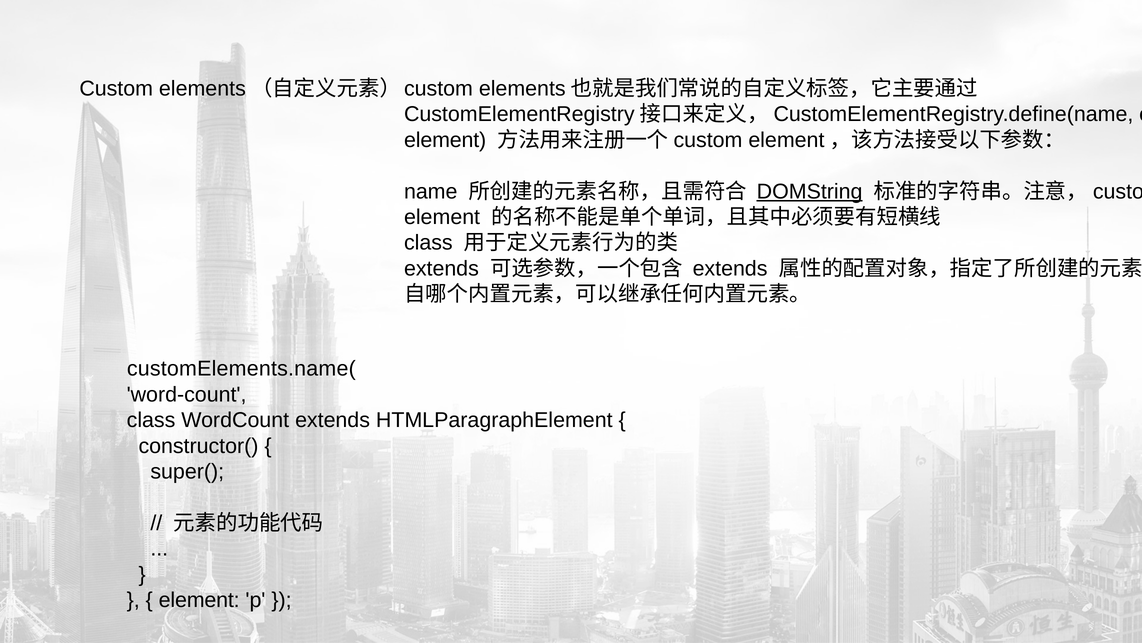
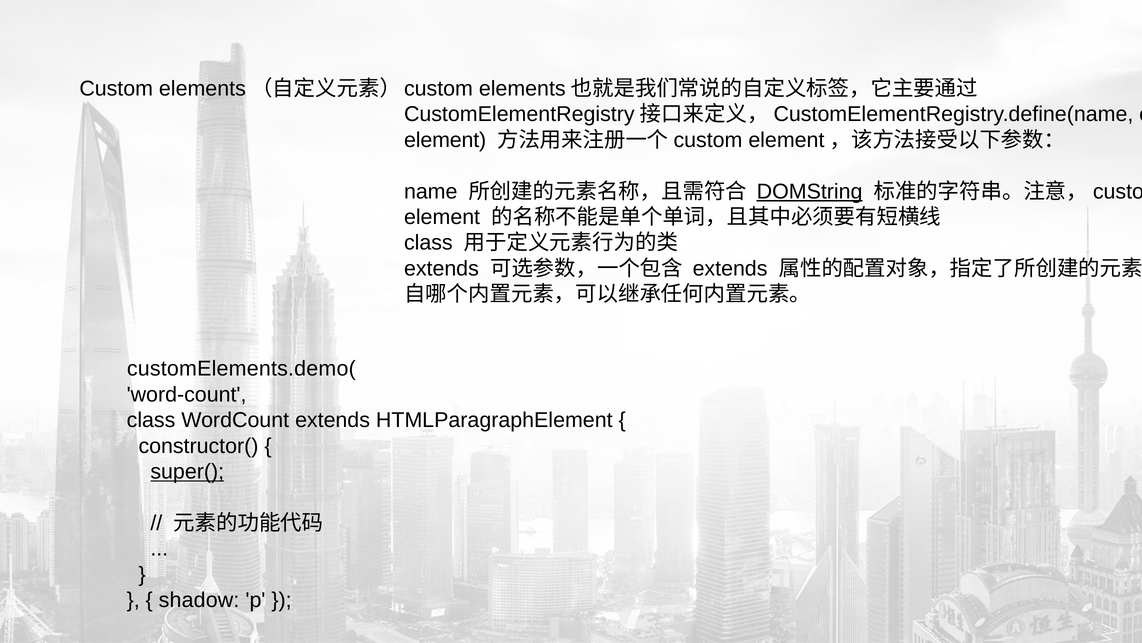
customElements.name(: customElements.name( -> customElements.demo(
super( underline: none -> present
element at (199, 600): element -> shadow
